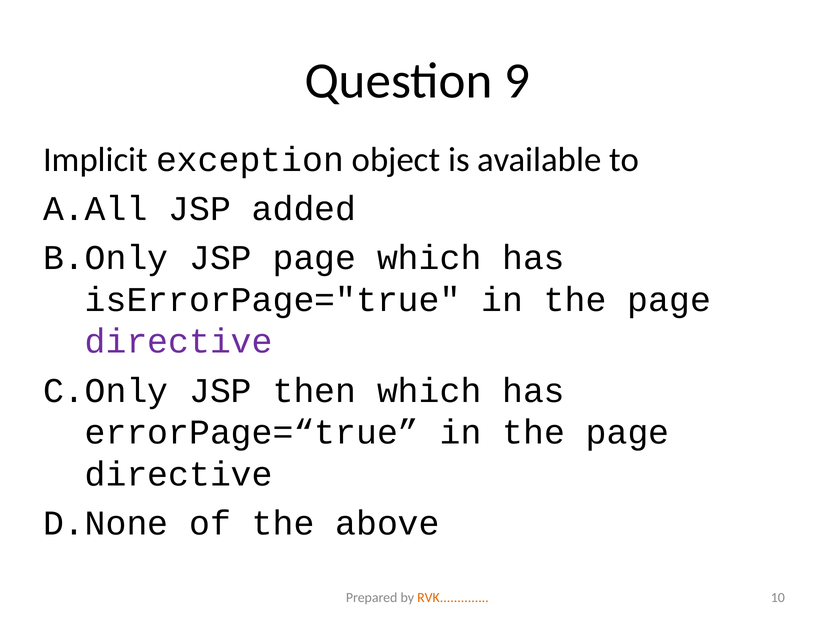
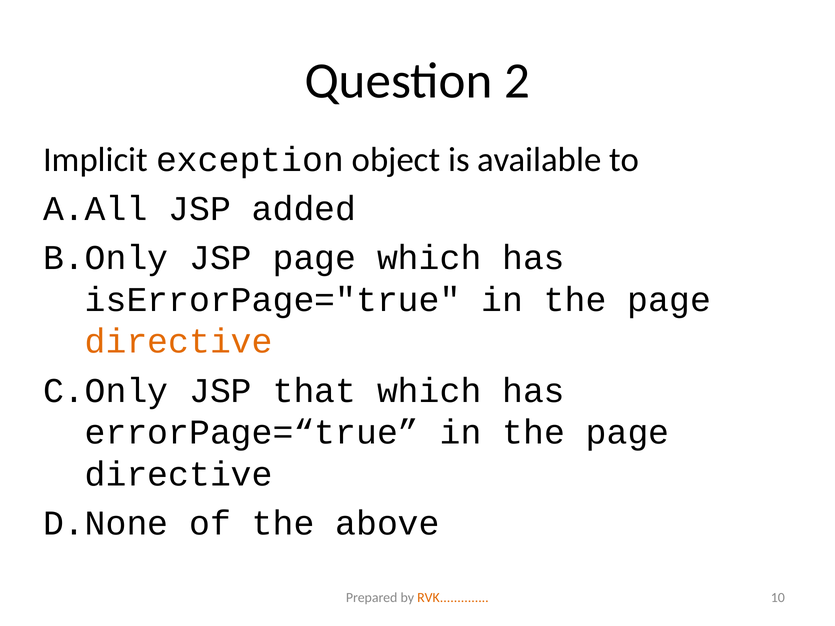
9: 9 -> 2
directive at (179, 342) colour: purple -> orange
then: then -> that
